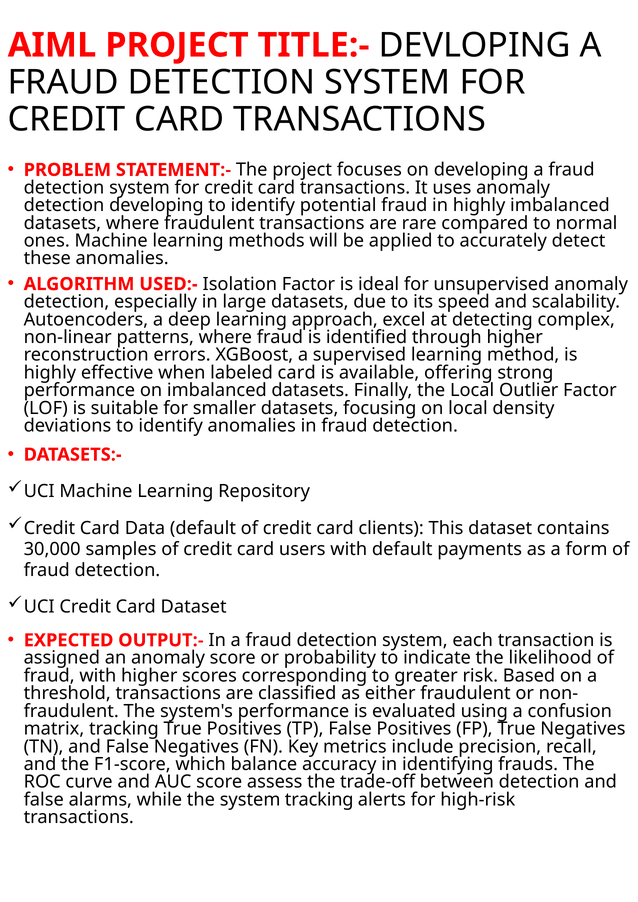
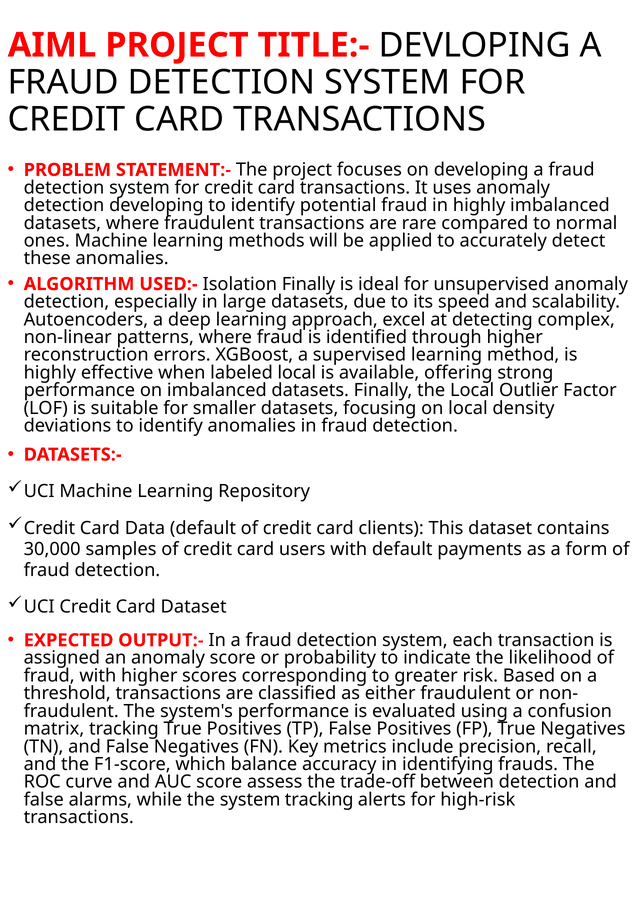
Isolation Factor: Factor -> Finally
labeled card: card -> local
